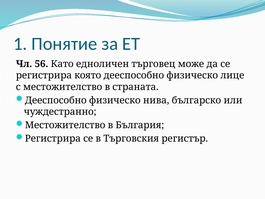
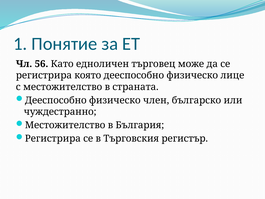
нива: нива -> член
